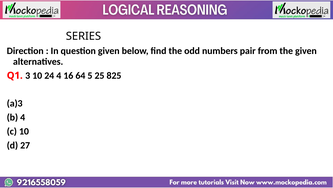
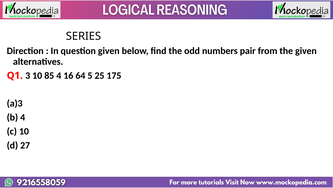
24: 24 -> 85
825: 825 -> 175
